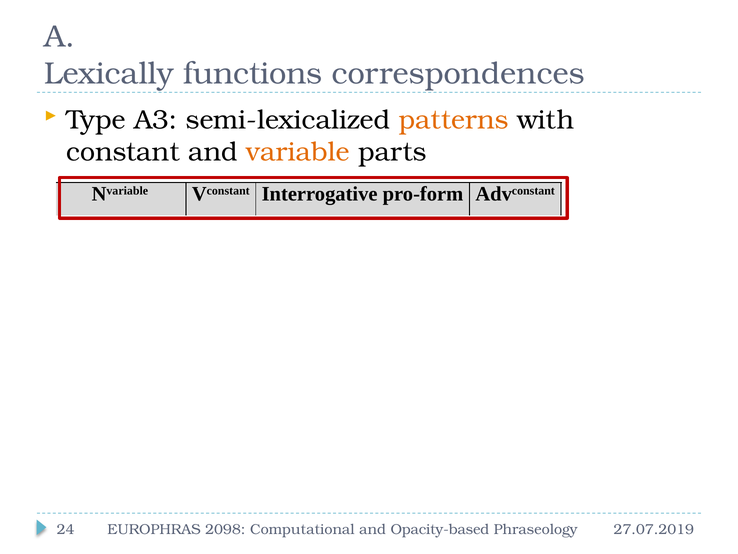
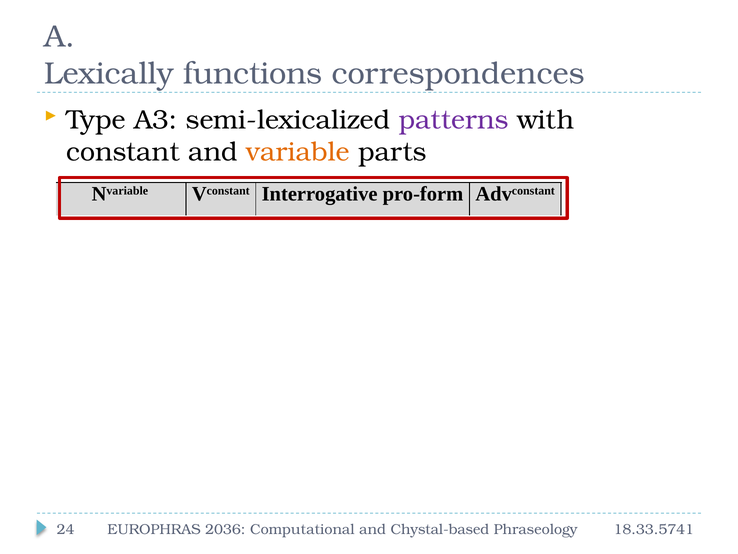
patterns colour: orange -> purple
2098: 2098 -> 2036
Opacity-based: Opacity-based -> Chystal-based
27.07.2019: 27.07.2019 -> 18.33.5741
